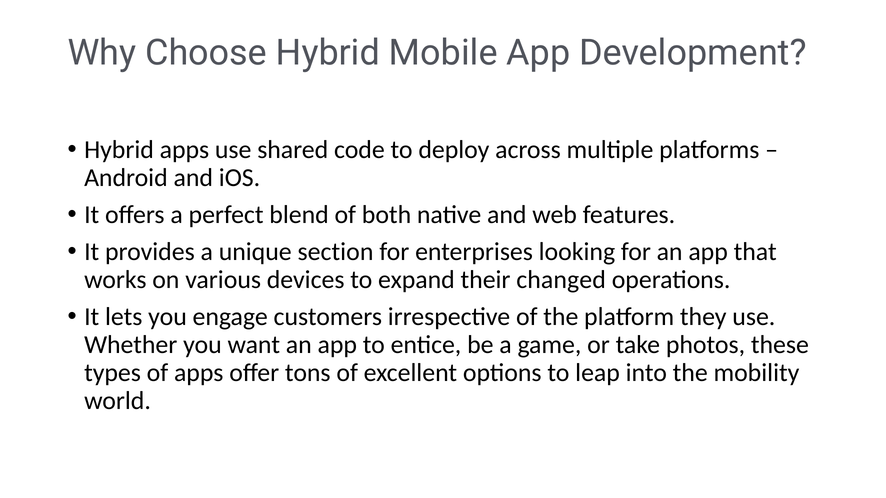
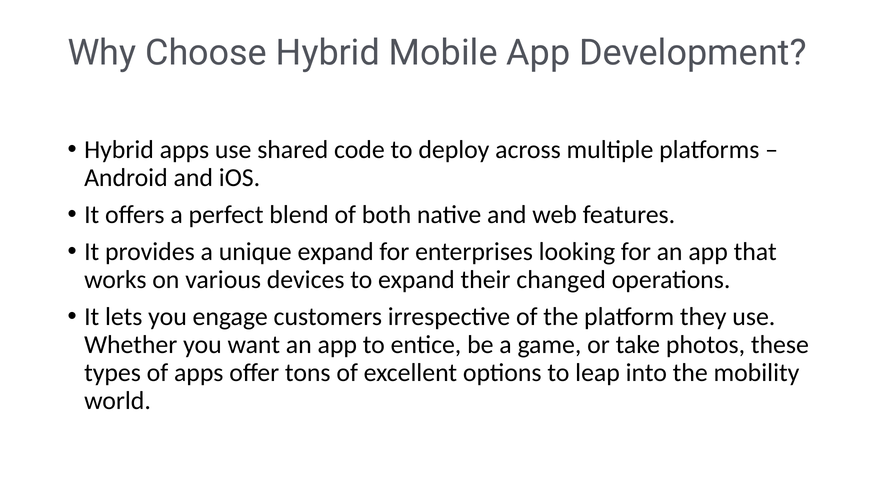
unique section: section -> expand
